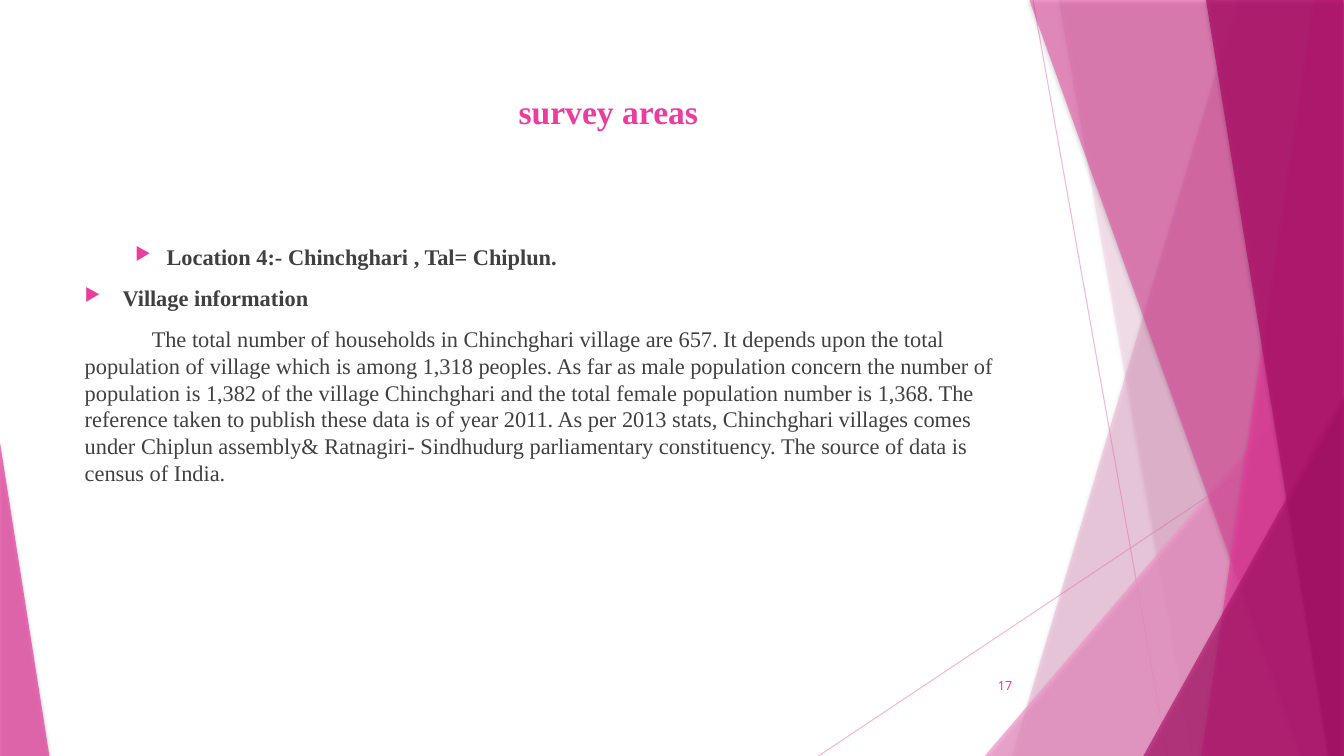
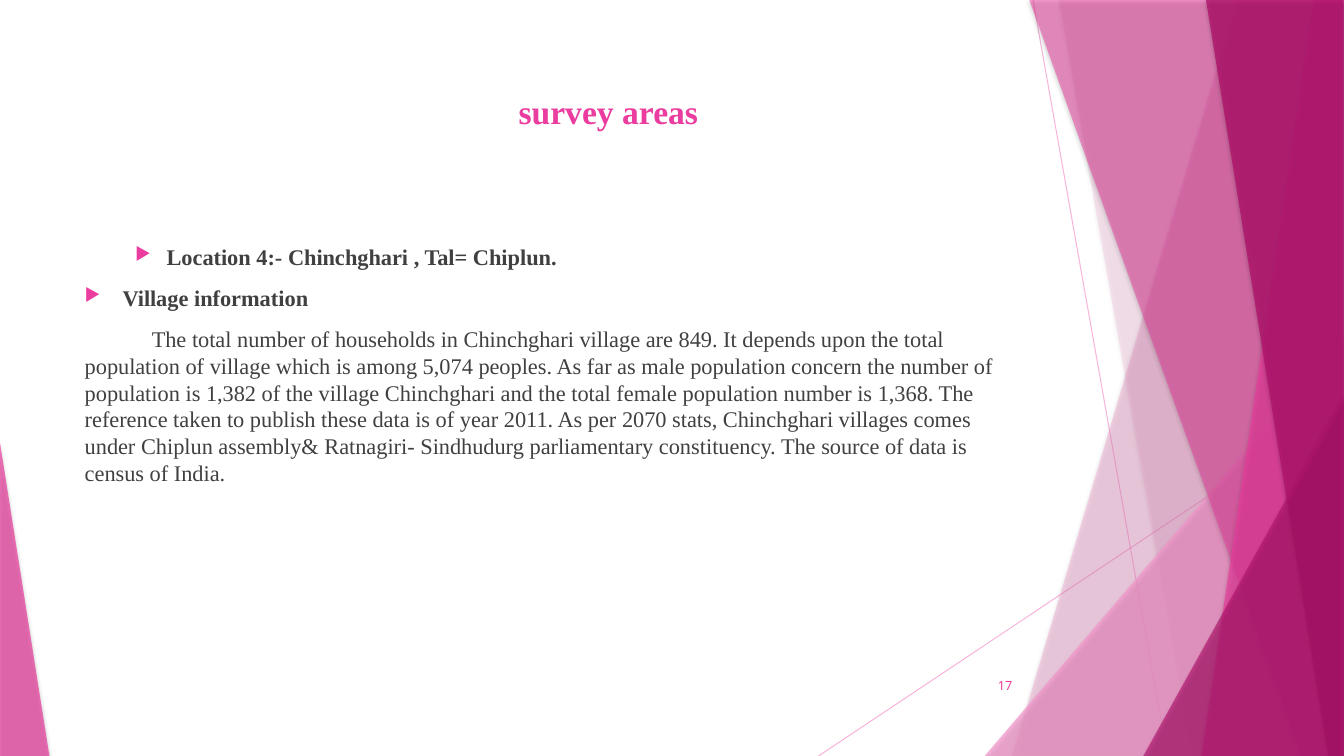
657: 657 -> 849
1,318: 1,318 -> 5,074
2013: 2013 -> 2070
